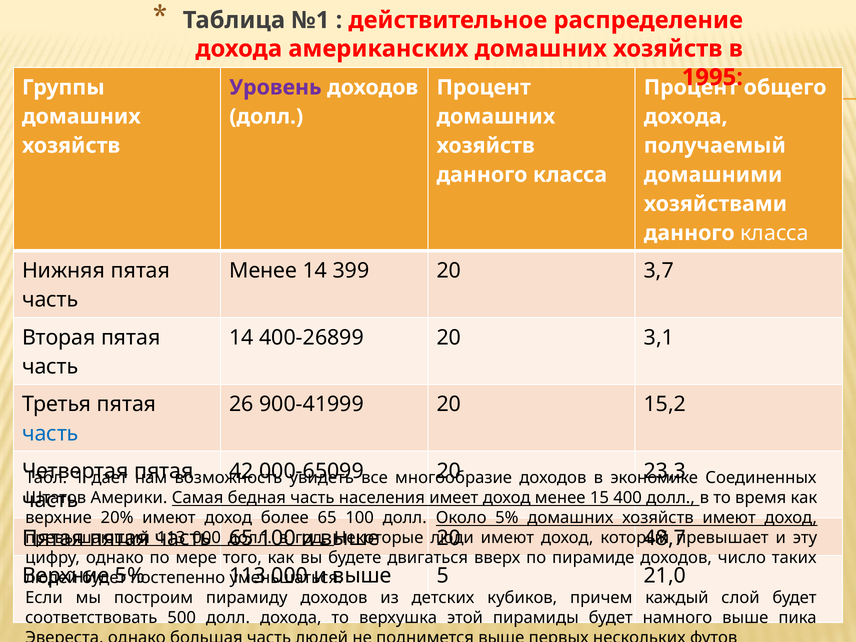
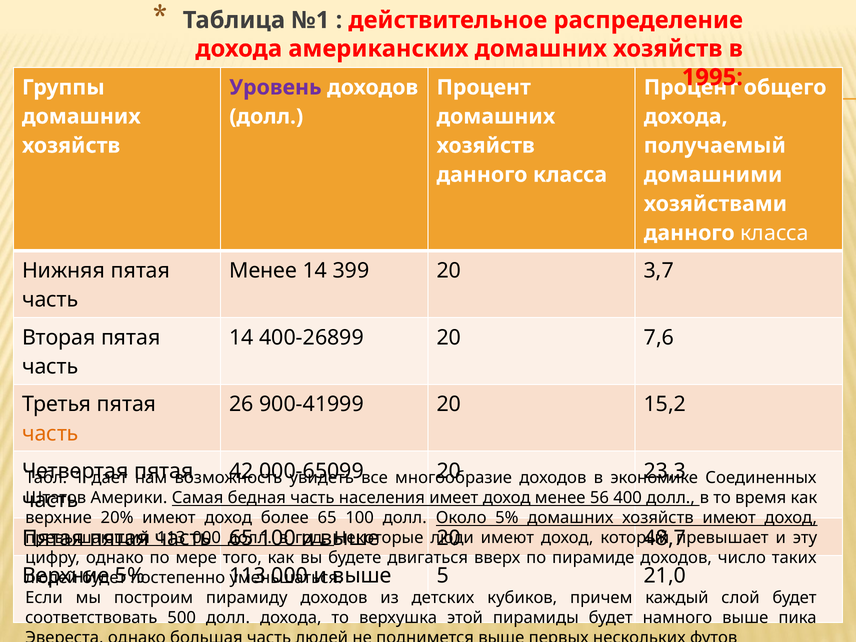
3,1: 3,1 -> 7,6
часть at (50, 434) colour: blue -> orange
15: 15 -> 56
